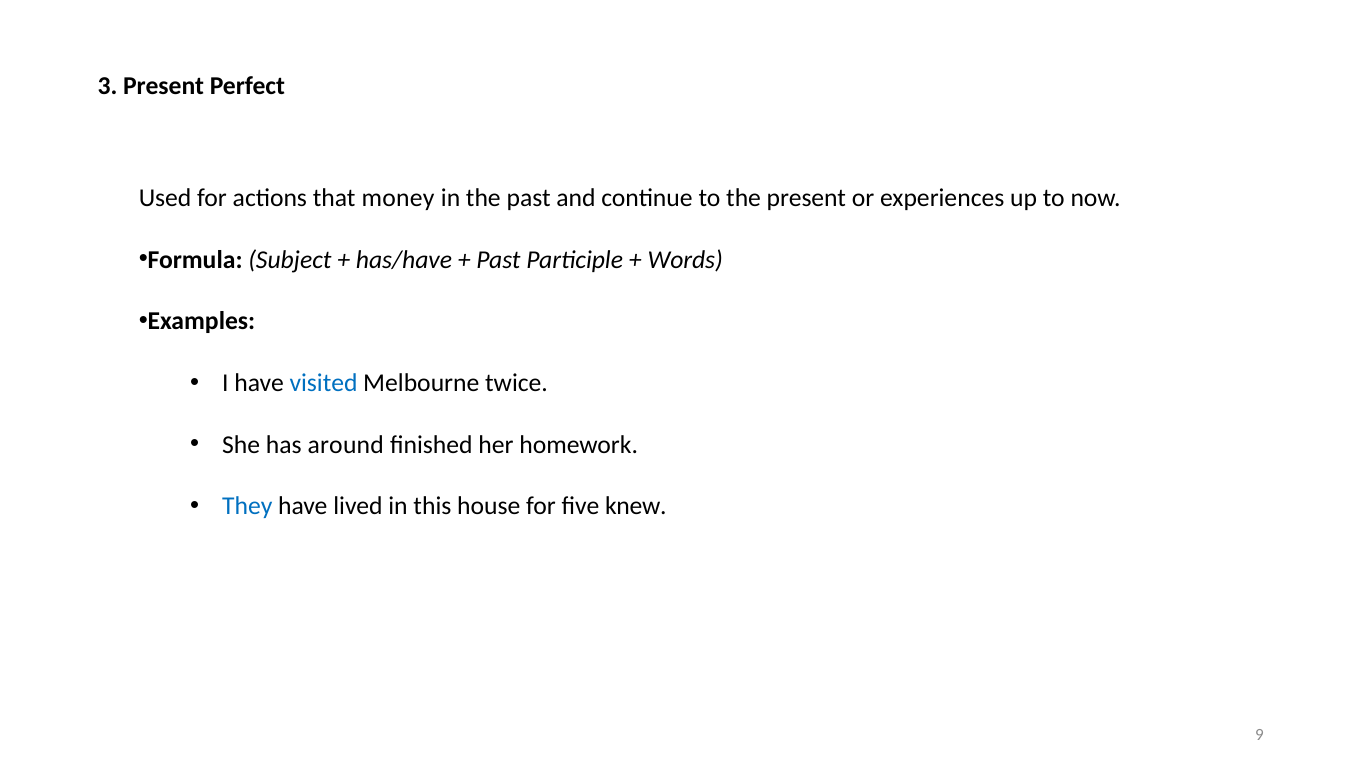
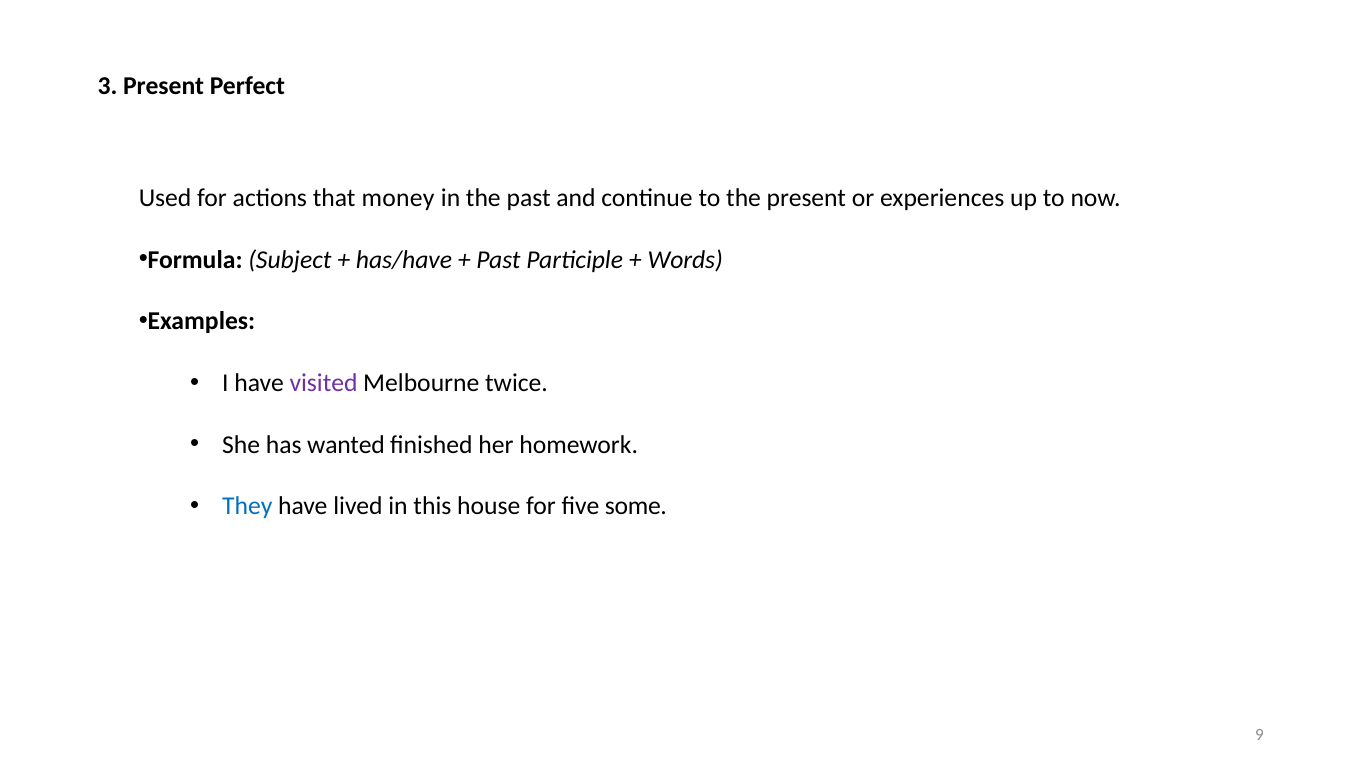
visited colour: blue -> purple
around: around -> wanted
knew: knew -> some
